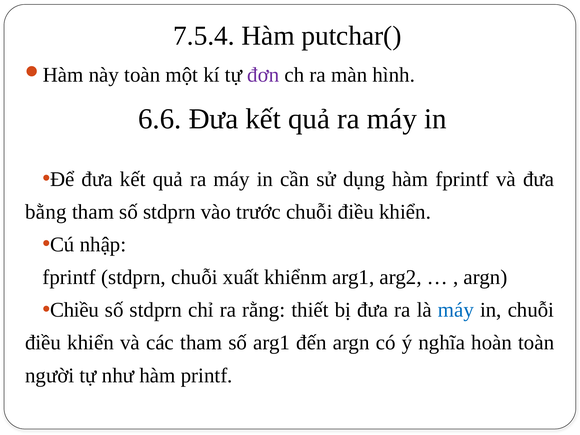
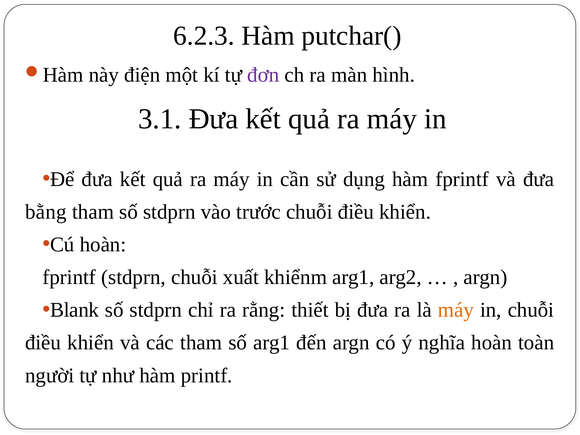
7.5.4: 7.5.4 -> 6.2.3
này toàn: toàn -> điện
6.6: 6.6 -> 3.1
Cú nhập: nhập -> hoàn
Chiều: Chiều -> Blank
máy at (456, 310) colour: blue -> orange
